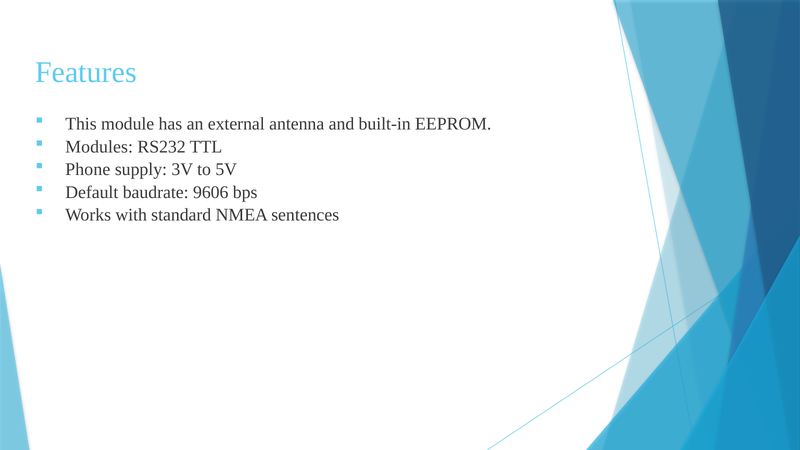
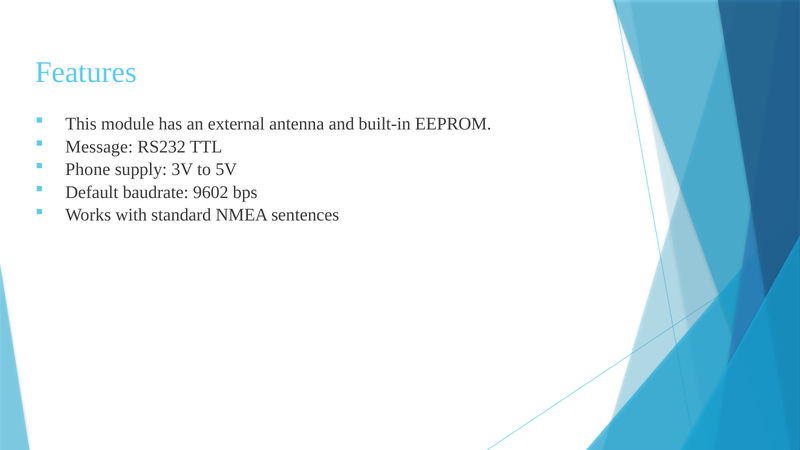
Modules: Modules -> Message
9606: 9606 -> 9602
